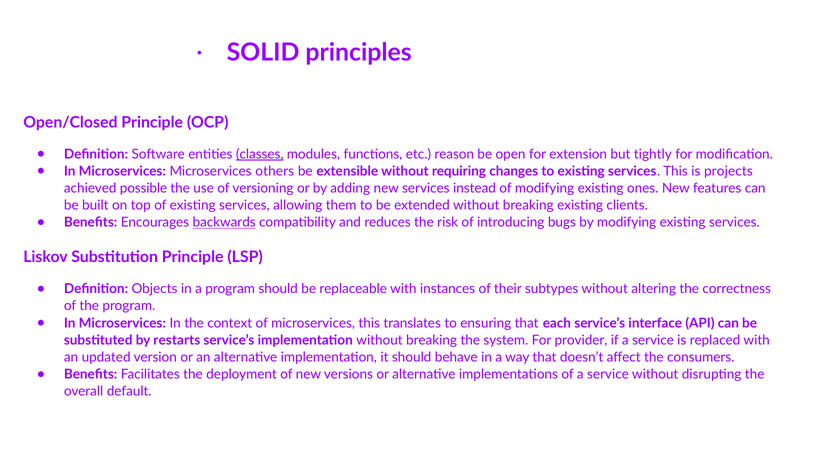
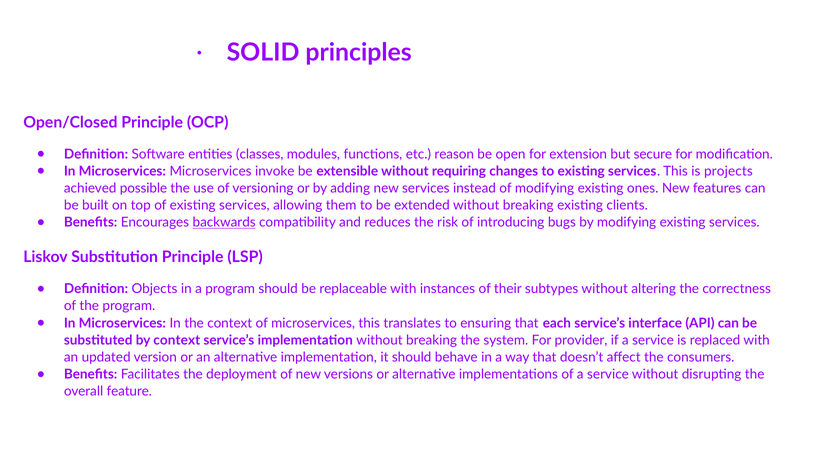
classes underline: present -> none
tightly: tightly -> secure
others: others -> invoke
by restarts: restarts -> context
default: default -> feature
